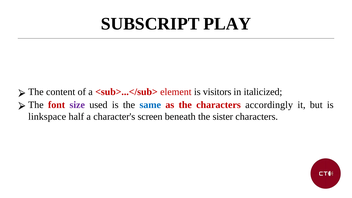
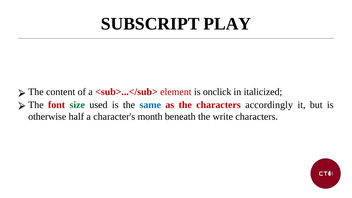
visitors: visitors -> onclick
size colour: purple -> green
linkspace: linkspace -> otherwise
screen: screen -> month
sister: sister -> write
